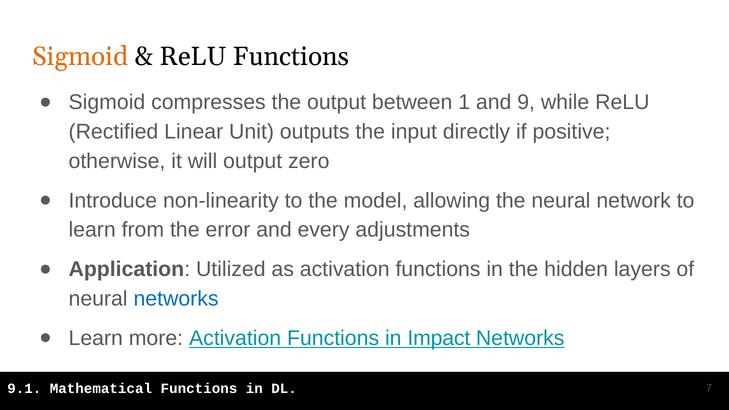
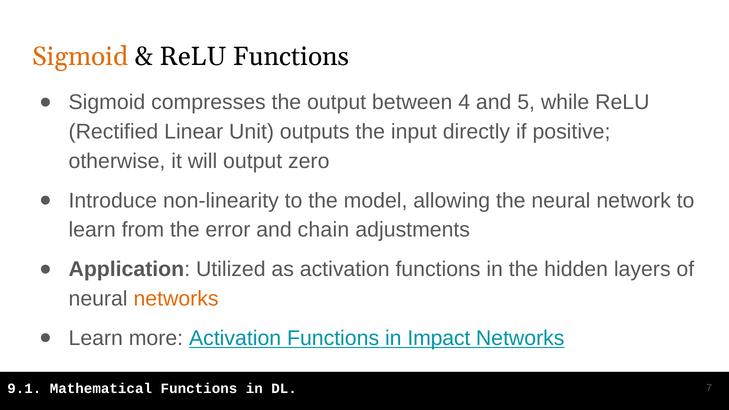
1: 1 -> 4
9: 9 -> 5
every: every -> chain
networks at (176, 299) colour: blue -> orange
